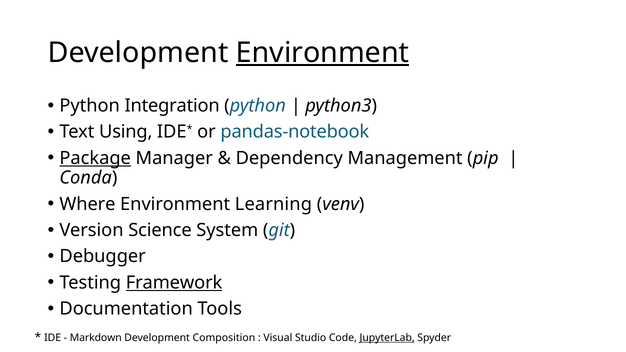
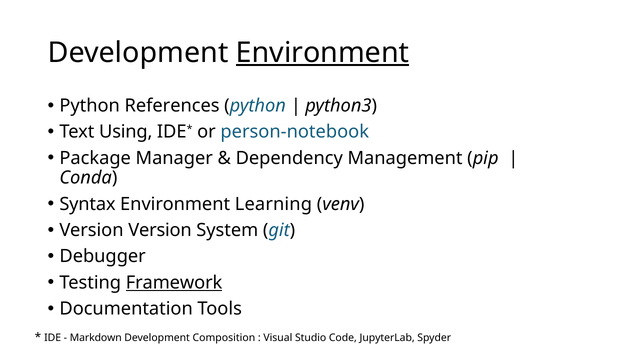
Integration: Integration -> References
pandas-notebook: pandas-notebook -> person-notebook
Package underline: present -> none
Where: Where -> Syntax
Version Science: Science -> Version
JupyterLab underline: present -> none
